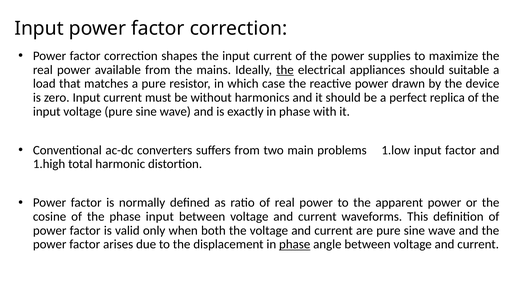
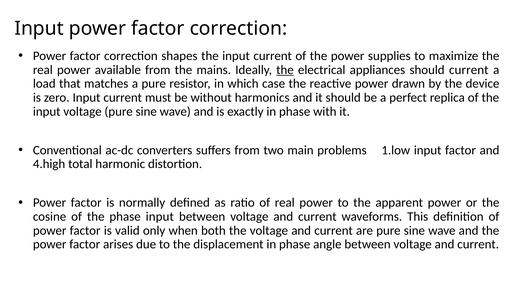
should suitable: suitable -> current
1.high: 1.high -> 4.high
phase at (295, 245) underline: present -> none
